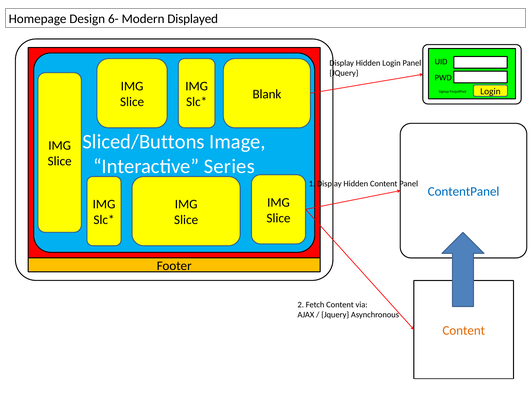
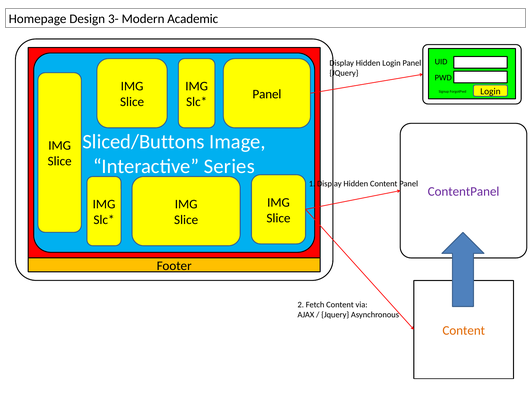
6-: 6- -> 3-
Displayed: Displayed -> Academic
Blank at (267, 94): Blank -> Panel
ContentPanel colour: blue -> purple
